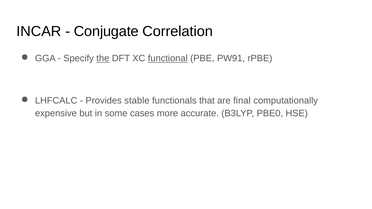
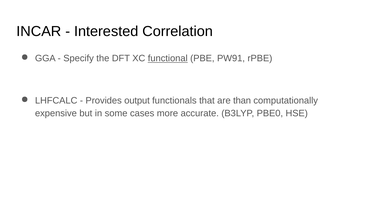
Conjugate: Conjugate -> Interested
the underline: present -> none
stable: stable -> output
final: final -> than
